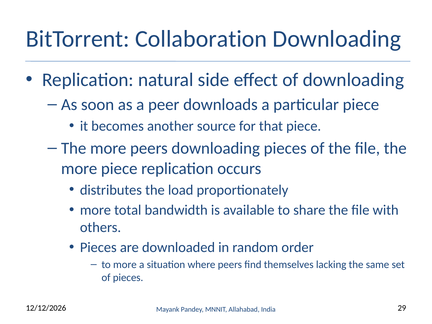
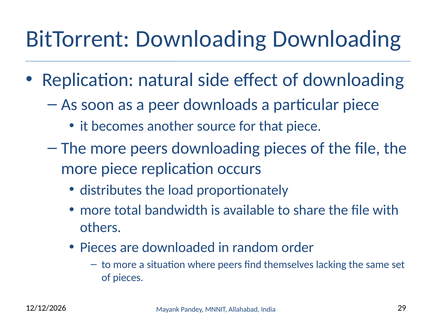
BitTorrent Collaboration: Collaboration -> Downloading
